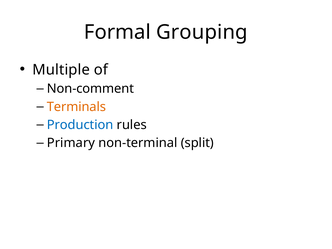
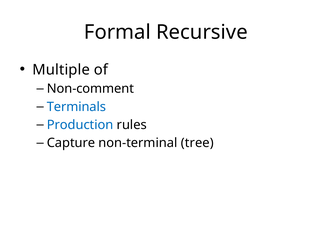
Grouping: Grouping -> Recursive
Terminals colour: orange -> blue
Primary: Primary -> Capture
split: split -> tree
